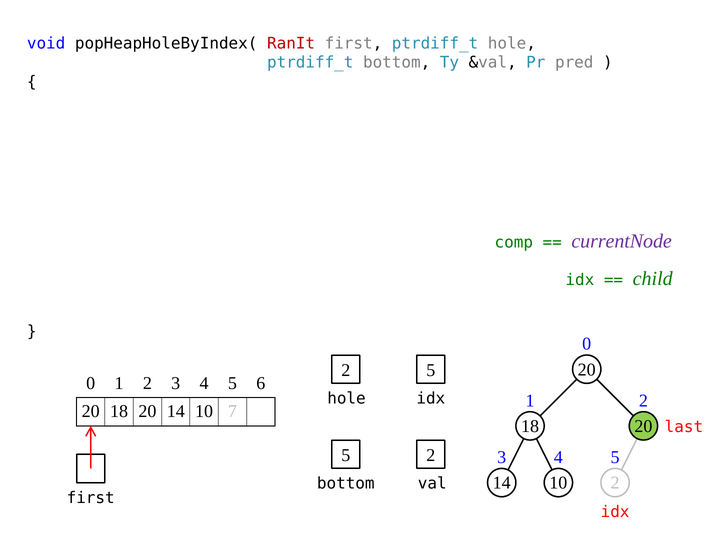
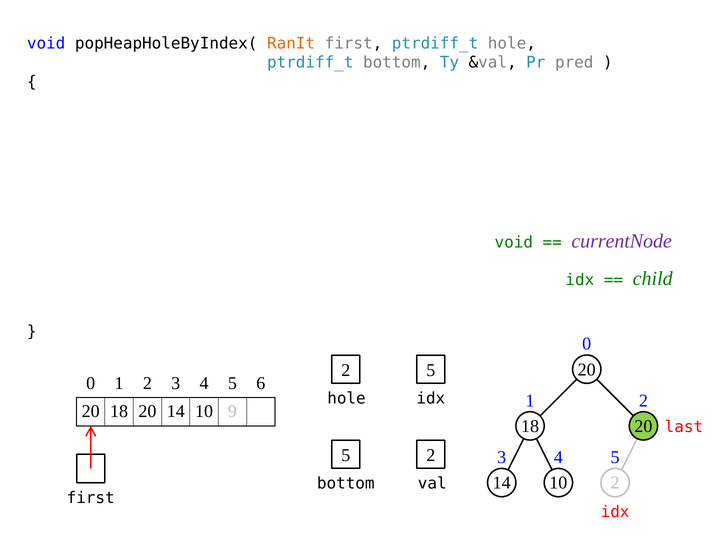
RanIt colour: red -> orange
comp at (514, 243): comp -> void
7: 7 -> 9
